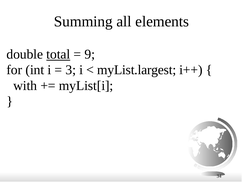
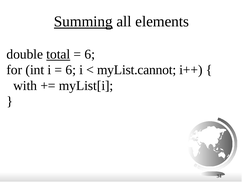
Summing underline: none -> present
9 at (90, 54): 9 -> 6
3 at (71, 70): 3 -> 6
myList.largest: myList.largest -> myList.cannot
